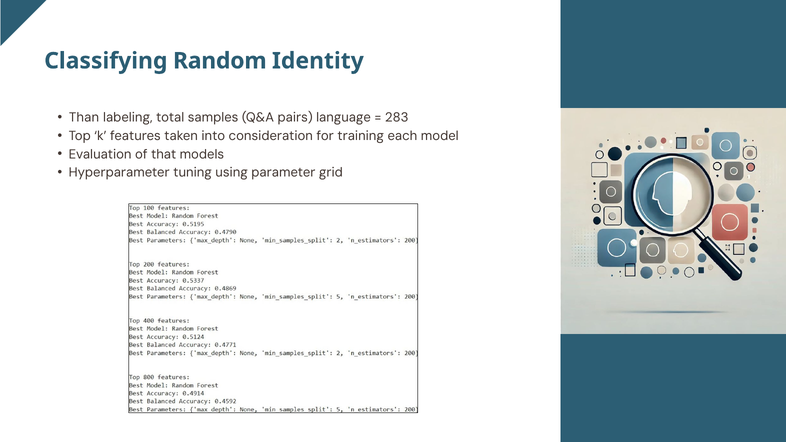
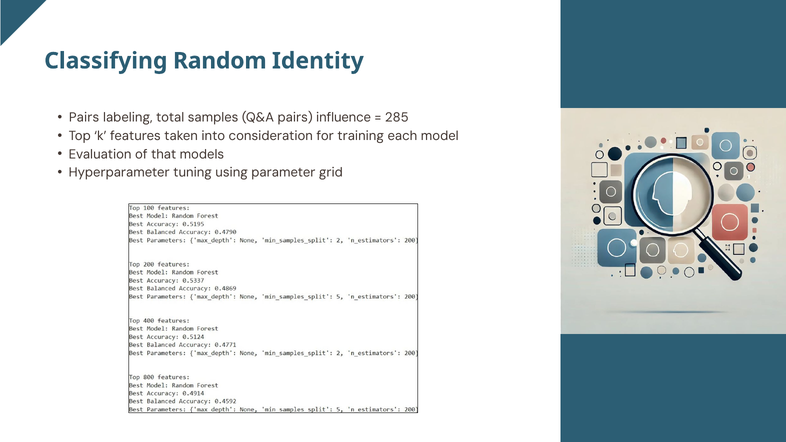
Than at (84, 118): Than -> Pairs
language: language -> influence
283: 283 -> 285
